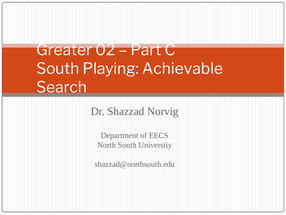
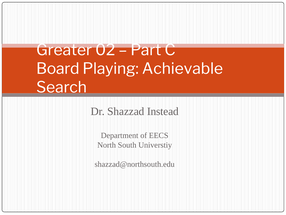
South at (58, 69): South -> Board
Norvig: Norvig -> Instead
